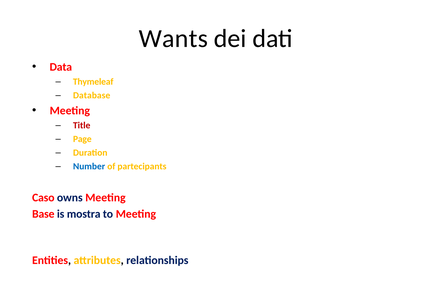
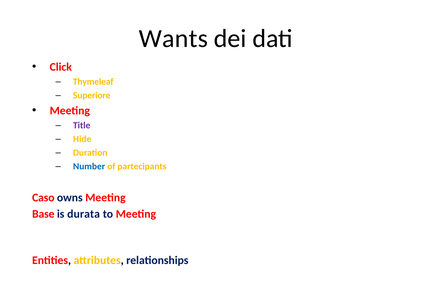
Data: Data -> Click
Database: Database -> Superiore
Title colour: red -> purple
Page: Page -> Hide
mostra: mostra -> durata
